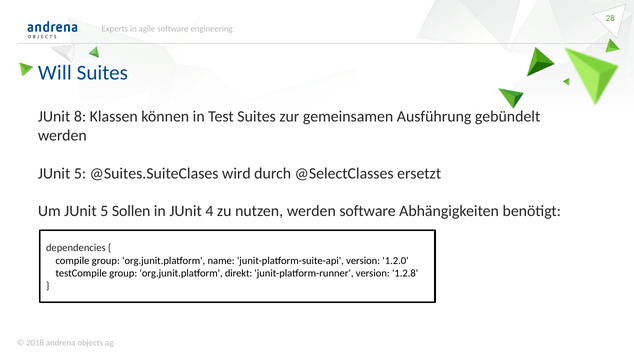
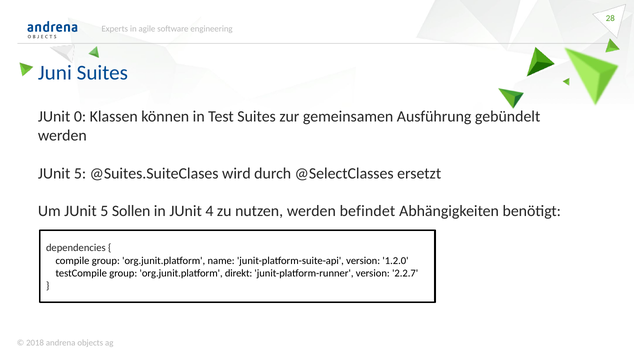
Will: Will -> Juni
8: 8 -> 0
werden software: software -> befindet
1.2.8: 1.2.8 -> 2.2.7
